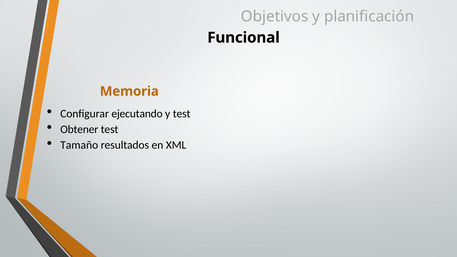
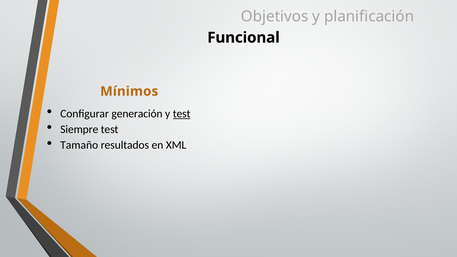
Memoria: Memoria -> Mínimos
ejecutando: ejecutando -> generación
test at (182, 114) underline: none -> present
Obtener: Obtener -> Siempre
